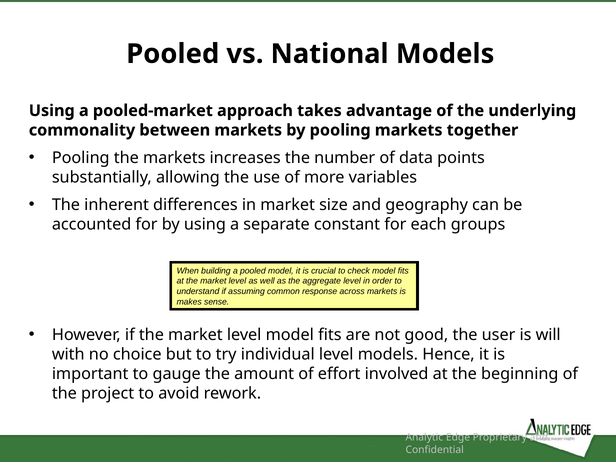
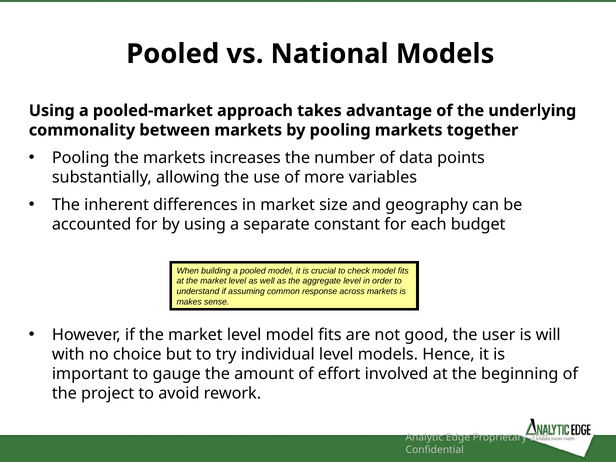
groups: groups -> budget
